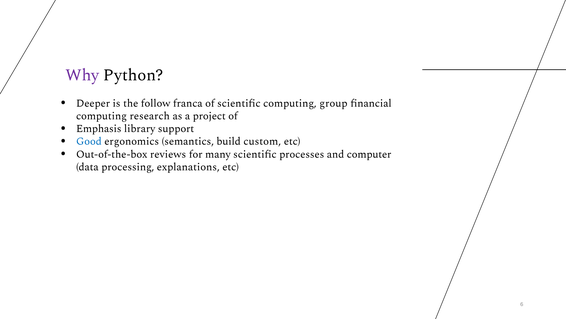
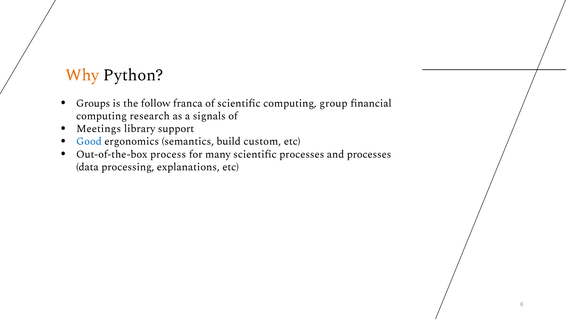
Why colour: purple -> orange
Deeper: Deeper -> Groups
project: project -> signals
Emphasis: Emphasis -> Meetings
reviews: reviews -> process
and computer: computer -> processes
